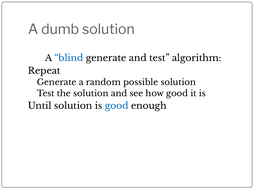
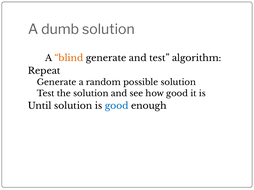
blind colour: blue -> orange
